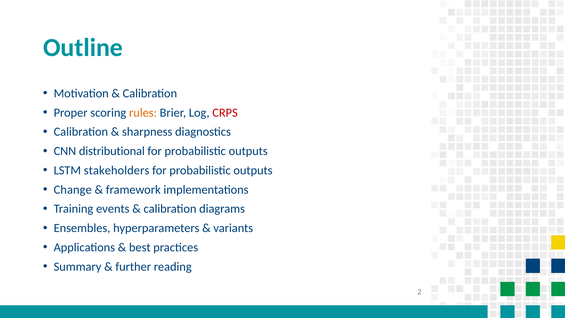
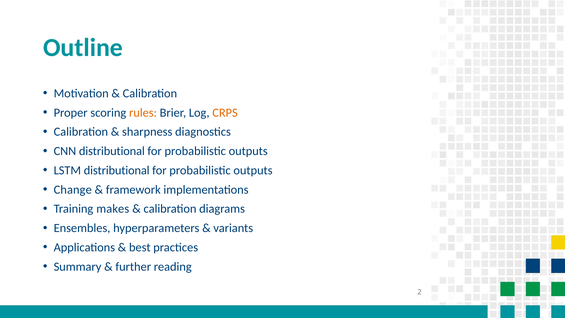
CRPS colour: red -> orange
LSTM stakeholders: stakeholders -> distributional
events: events -> makes
